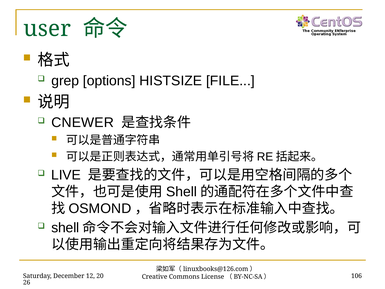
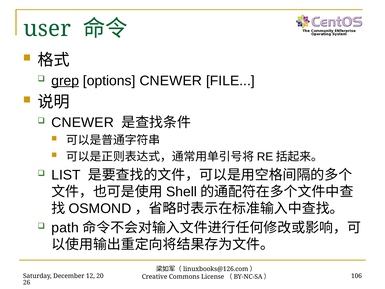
grep underline: none -> present
options HISTSIZE: HISTSIZE -> CNEWER
LIVE: LIVE -> LIST
shell at (65, 228): shell -> path
